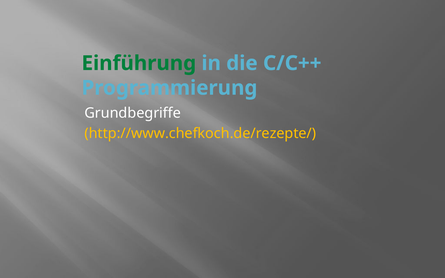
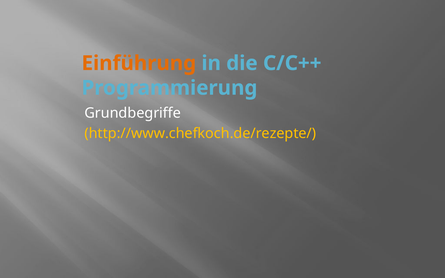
Einführung colour: green -> orange
